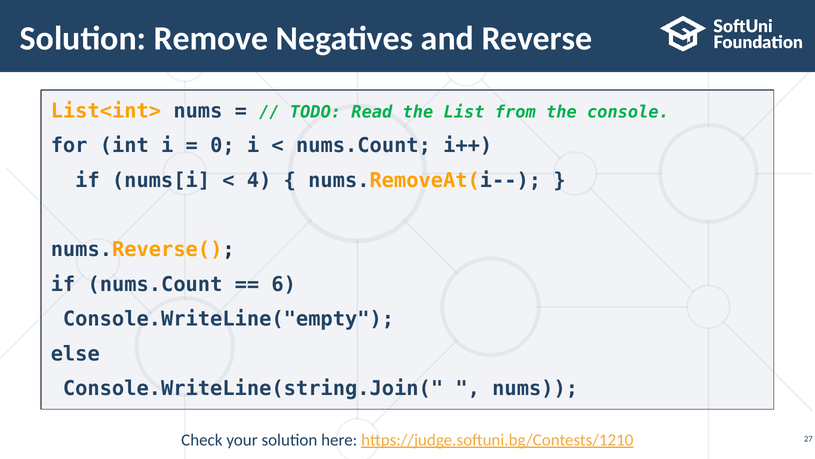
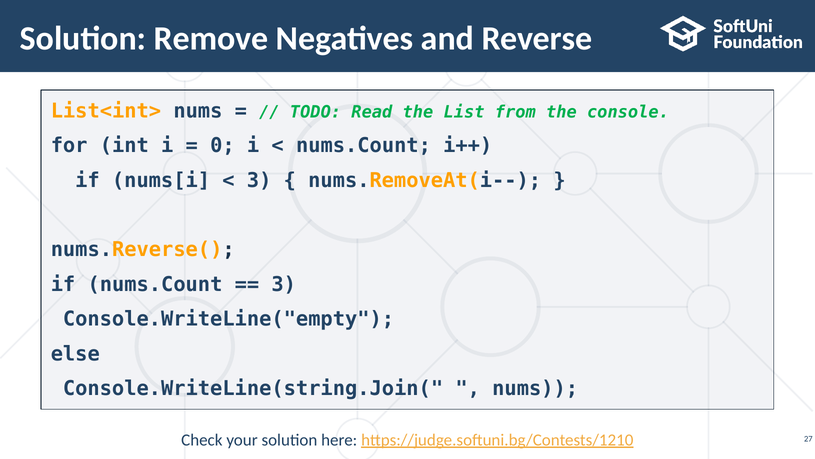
4 at (259, 180): 4 -> 3
6 at (284, 284): 6 -> 3
